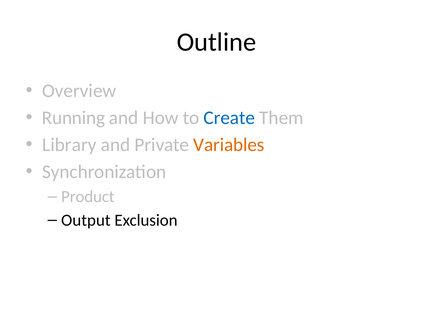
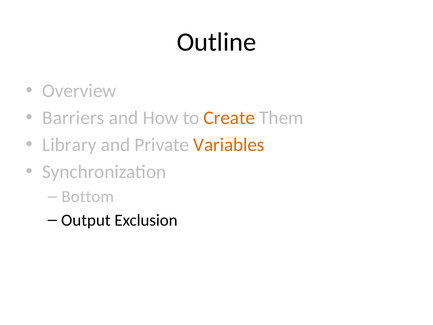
Running: Running -> Barriers
Create colour: blue -> orange
Product: Product -> Bottom
